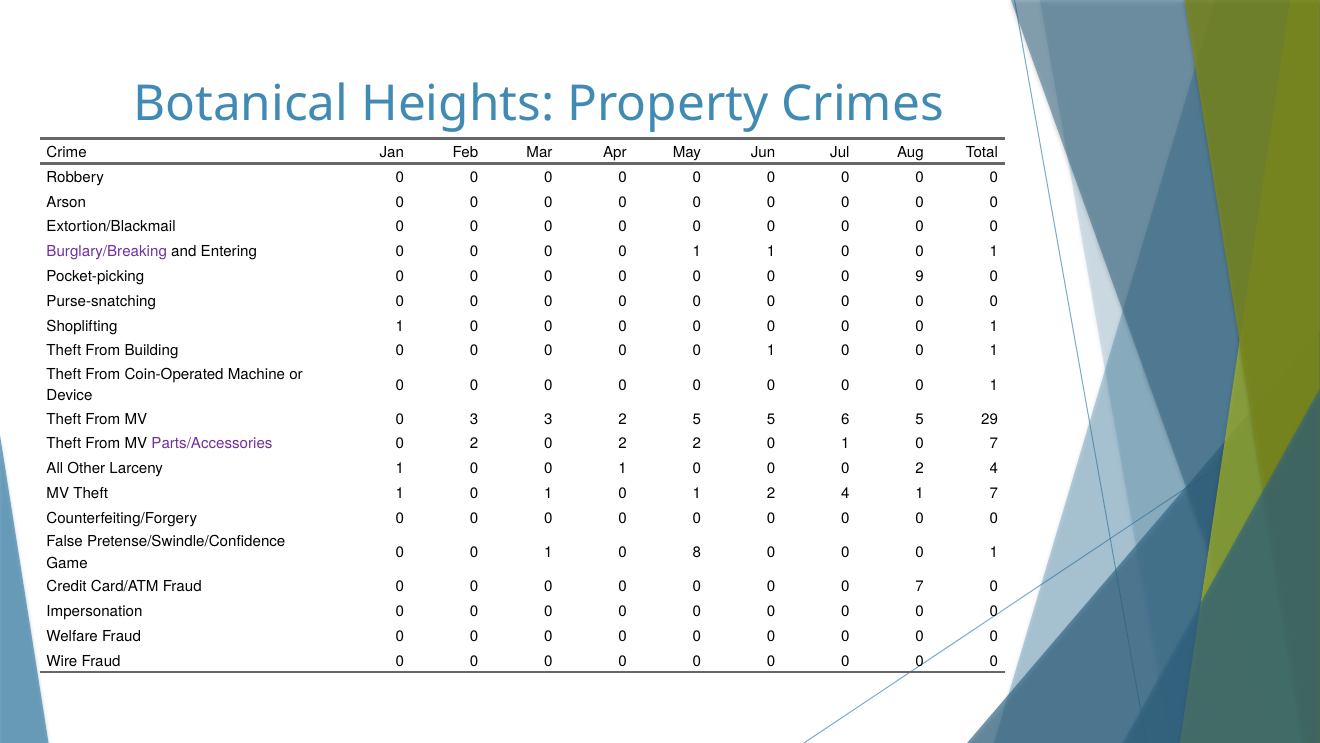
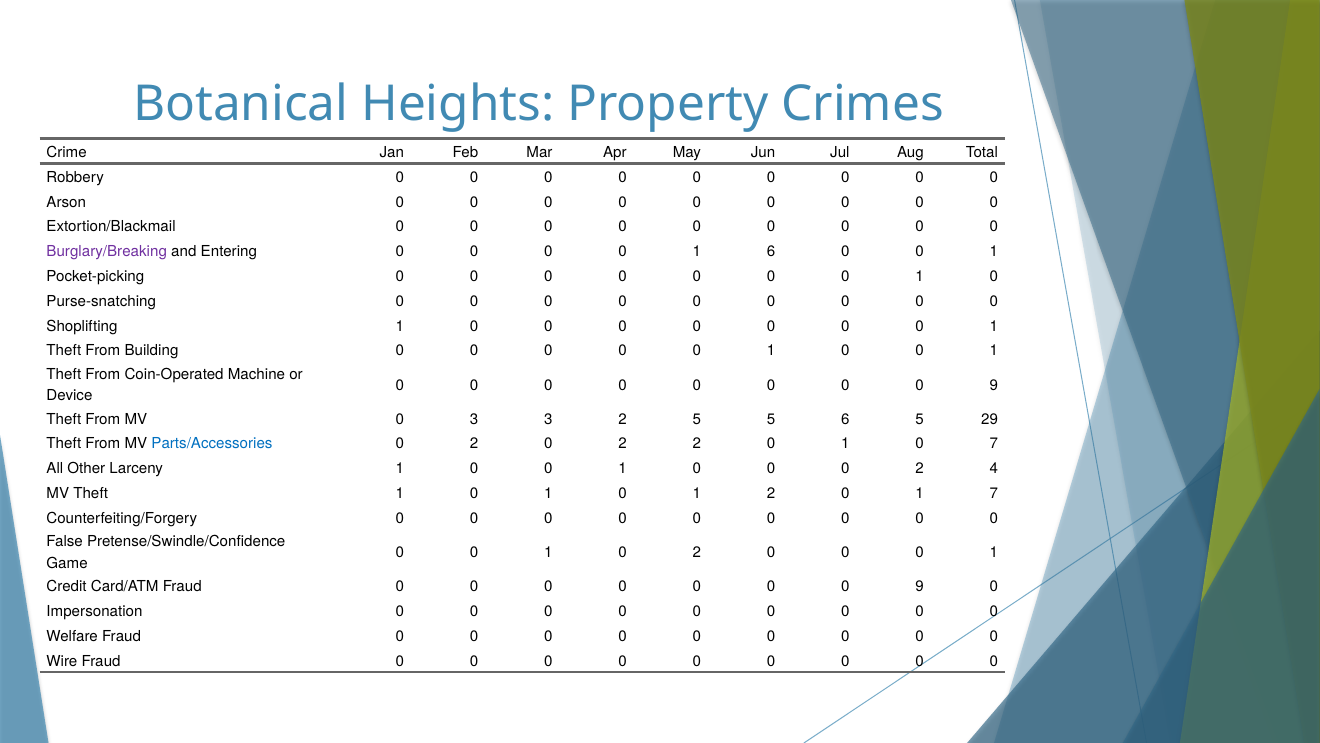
1 1: 1 -> 6
9 at (920, 276): 9 -> 1
1 at (994, 385): 1 -> 9
Parts/Accessories colour: purple -> blue
1 2 4: 4 -> 0
1 0 8: 8 -> 2
7 at (920, 586): 7 -> 9
